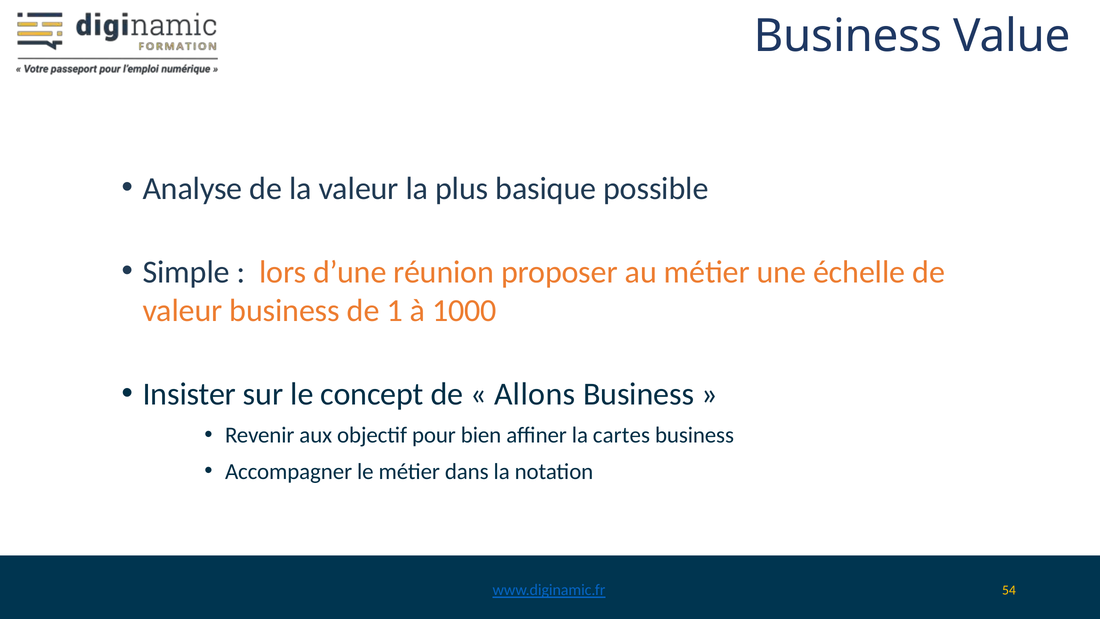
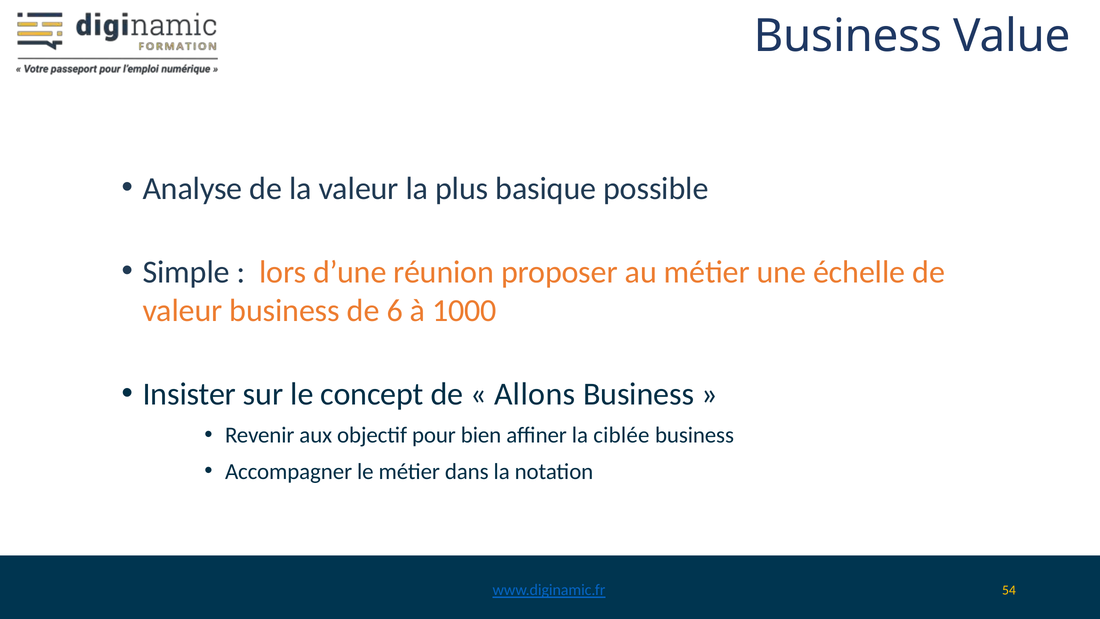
1: 1 -> 6
cartes: cartes -> ciblée
